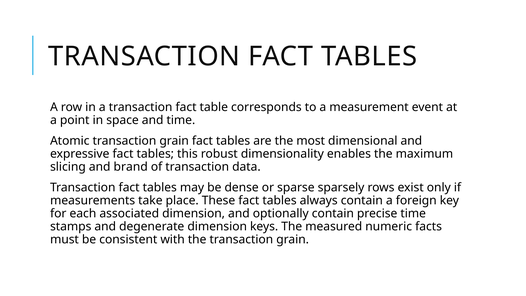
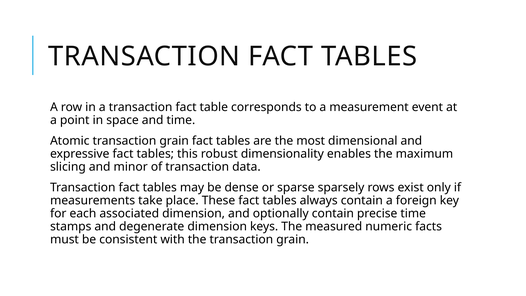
brand: brand -> minor
